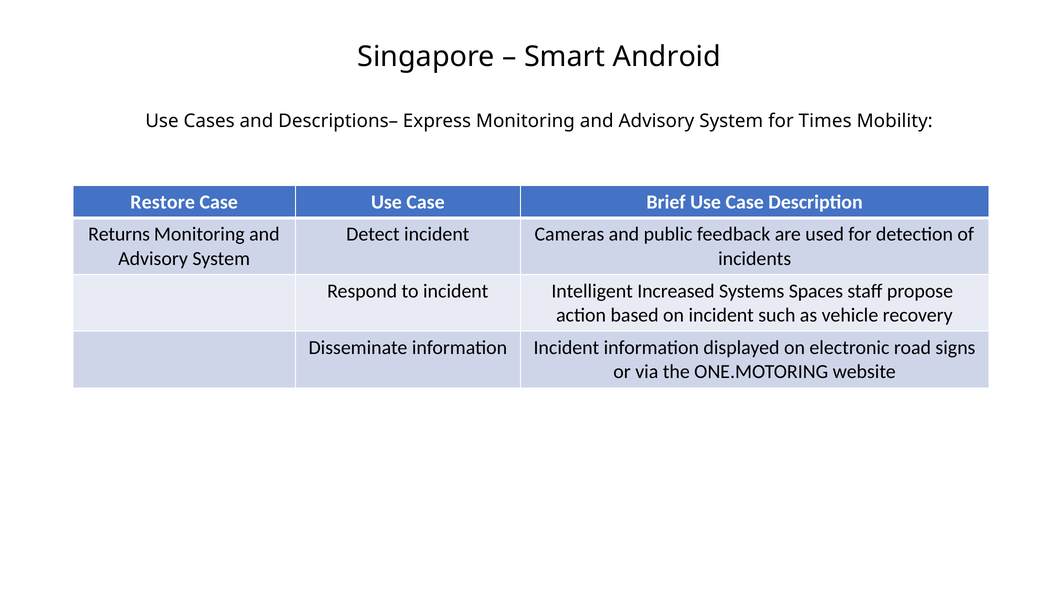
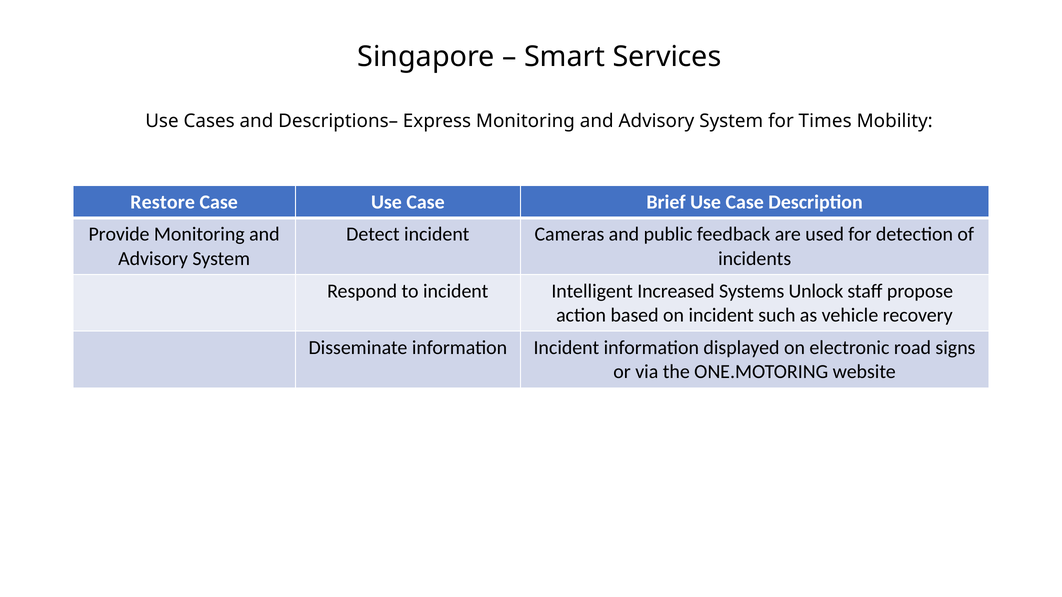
Android: Android -> Services
Returns: Returns -> Provide
Spaces: Spaces -> Unlock
